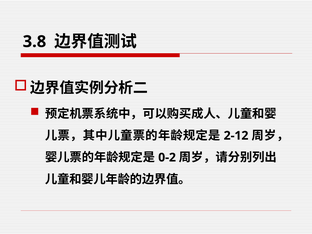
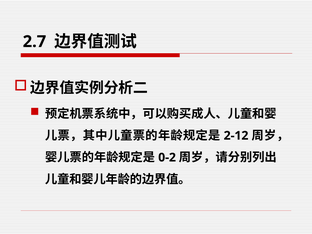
3.8: 3.8 -> 2.7
